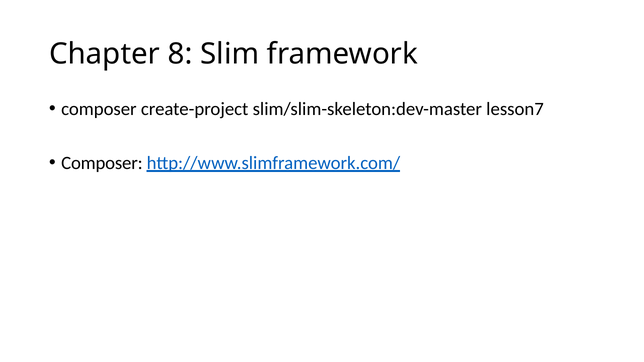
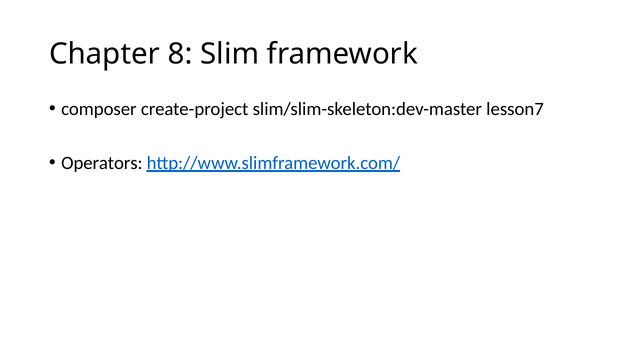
Composer at (102, 163): Composer -> Operators
